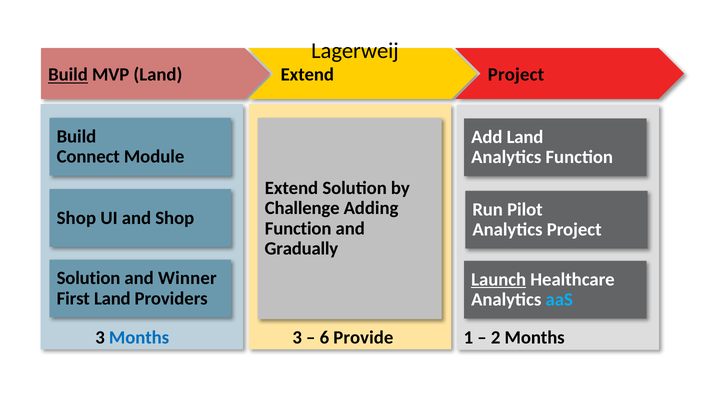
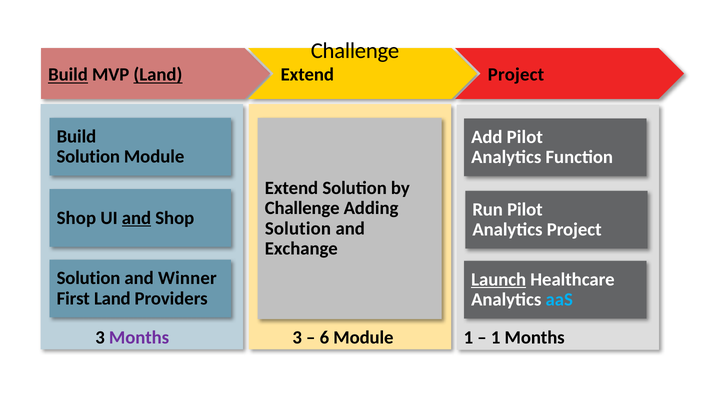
Lagerweij at (355, 51): Lagerweij -> Challenge
Land at (158, 75) underline: none -> present
Add Land: Land -> Pilot
Connect at (88, 157): Connect -> Solution
and at (136, 218) underline: none -> present
Function at (298, 229): Function -> Solution
Gradually: Gradually -> Exchange
Months at (139, 338) colour: blue -> purple
6 Provide: Provide -> Module
2 at (496, 338): 2 -> 1
